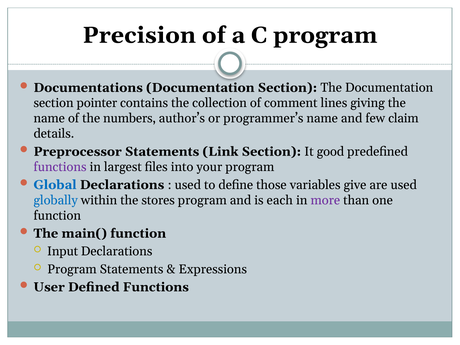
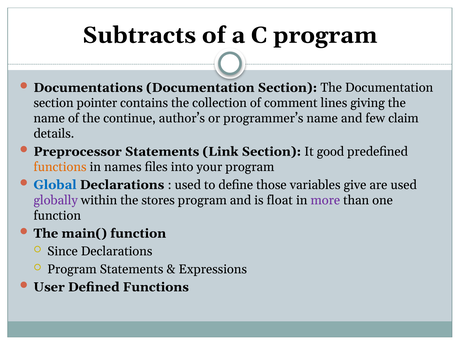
Precision: Precision -> Subtracts
numbers: numbers -> continue
functions at (60, 167) colour: purple -> orange
largest: largest -> names
globally colour: blue -> purple
each: each -> float
Input: Input -> Since
